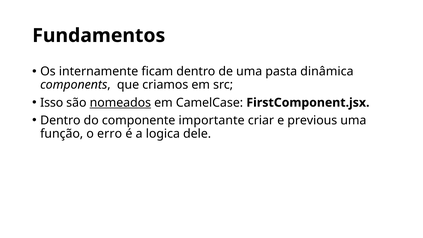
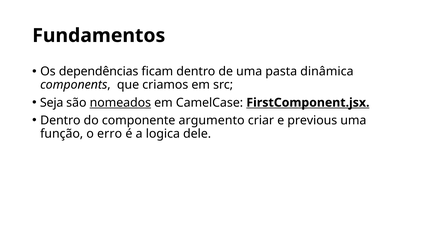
internamente: internamente -> dependências
Isso: Isso -> Seja
FirstComponent.jsx underline: none -> present
importante: importante -> argumento
